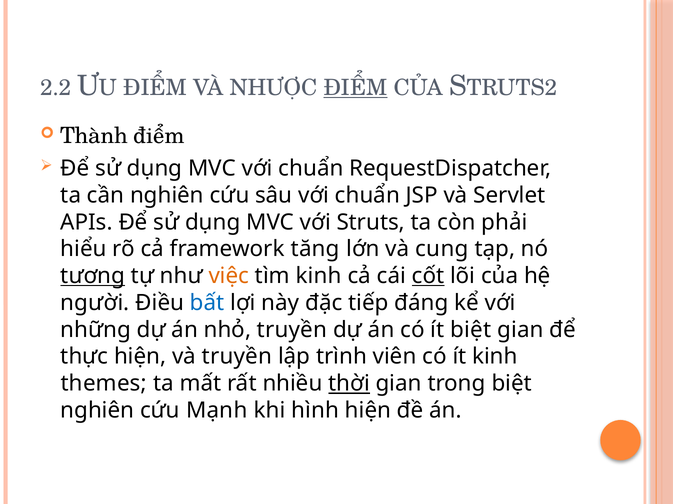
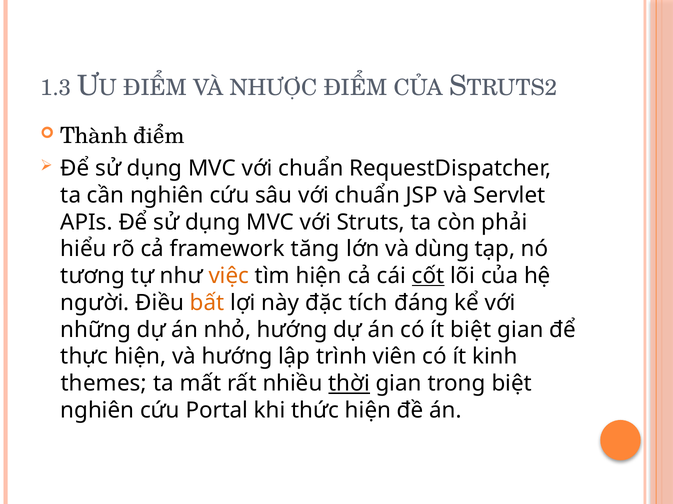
2.2: 2.2 -> 1.3
ĐIỂM at (355, 88) underline: present -> none
cung: cung -> dùng
tương underline: present -> none
tìm kinh: kinh -> hiện
bất colour: blue -> orange
tiếp: tiếp -> tích
nhỏ truyền: truyền -> hướng
và truyền: truyền -> hướng
Mạnh: Mạnh -> Portal
hình: hình -> thức
